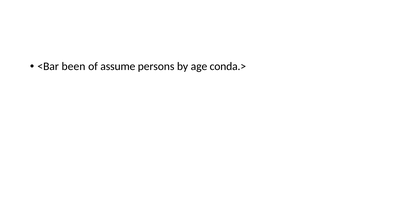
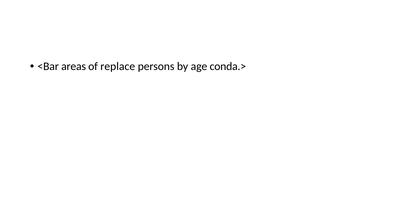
been: been -> areas
assume: assume -> replace
